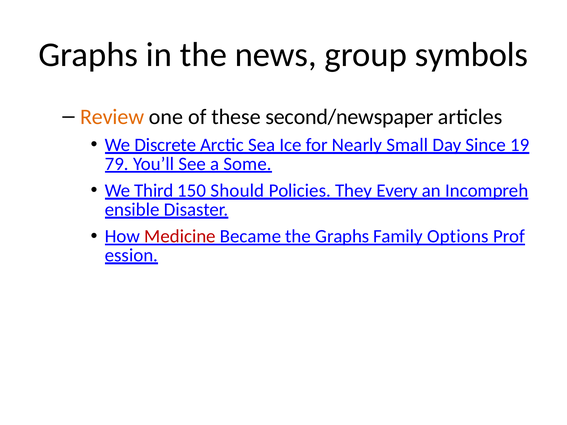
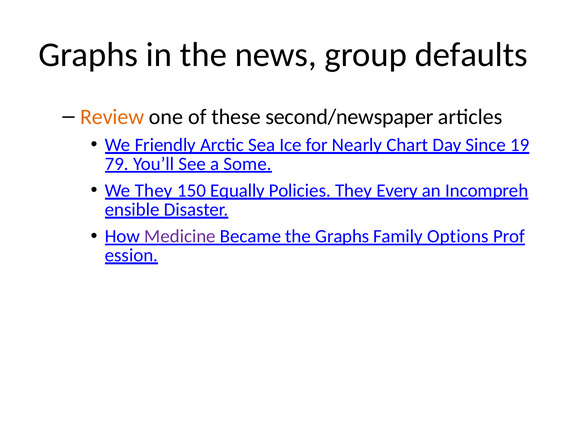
symbols: symbols -> defaults
Discrete: Discrete -> Friendly
Small: Small -> Chart
We Third: Third -> They
Should: Should -> Equally
Medicine colour: red -> purple
